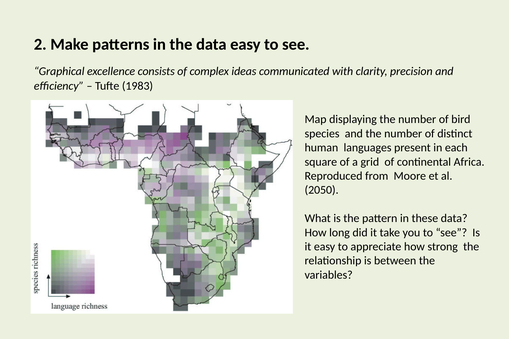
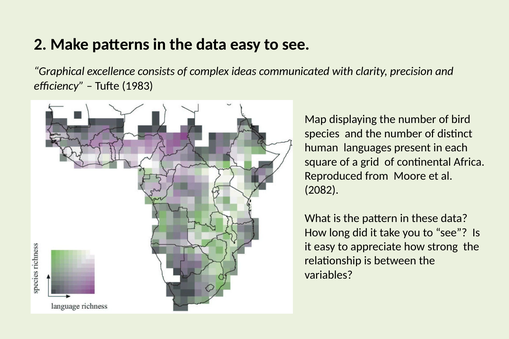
2050: 2050 -> 2082
